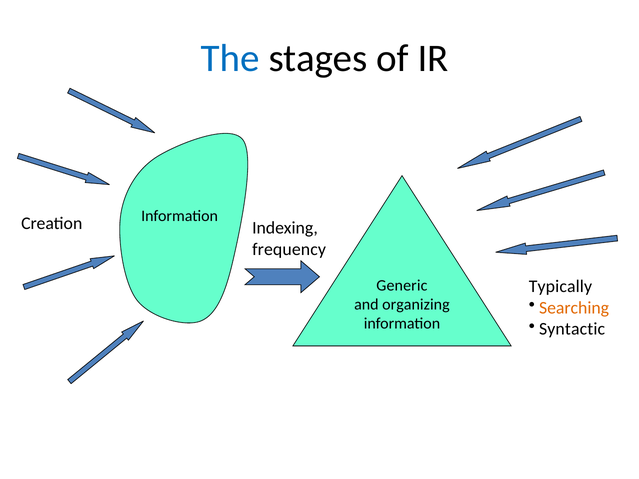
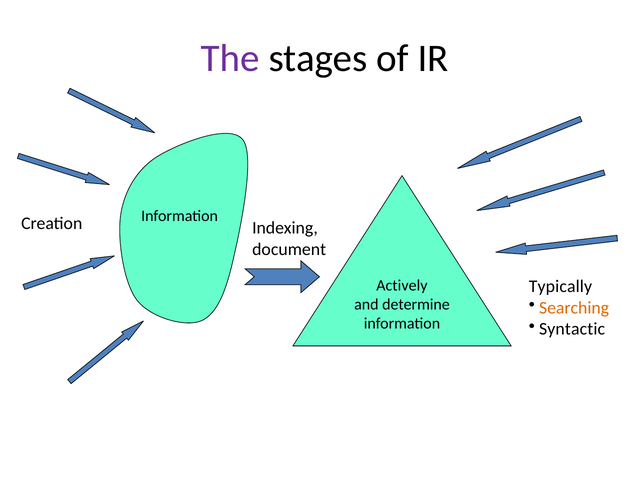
The colour: blue -> purple
frequency: frequency -> document
Generic: Generic -> Actively
organizing: organizing -> determine
